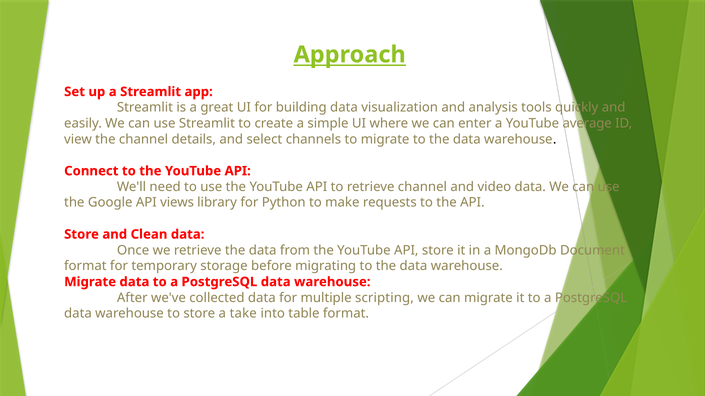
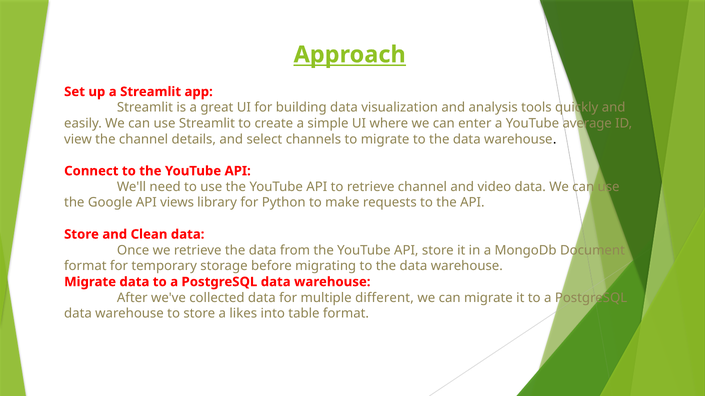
scripting: scripting -> different
take: take -> likes
